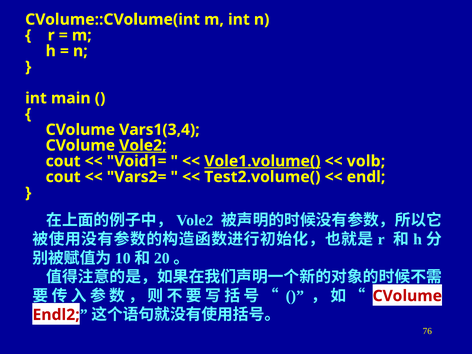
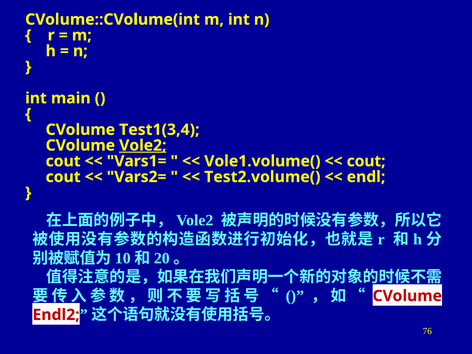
Vars1(3,4: Vars1(3,4 -> Test1(3,4
Void1=: Void1= -> Vars1=
Vole1.volume( underline: present -> none
volb at (366, 161): volb -> cout
